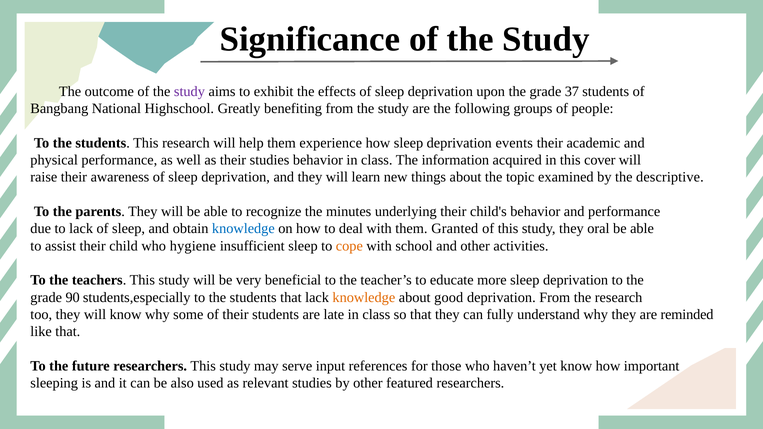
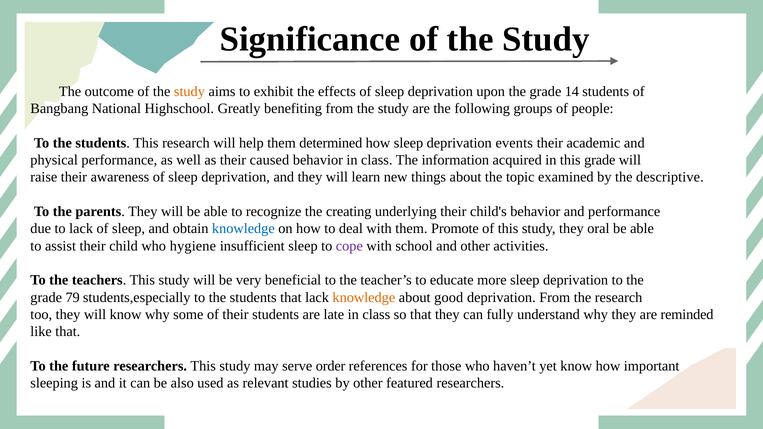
study at (189, 91) colour: purple -> orange
37: 37 -> 14
experience: experience -> determined
their studies: studies -> caused
this cover: cover -> grade
minutes: minutes -> creating
Granted: Granted -> Promote
cope colour: orange -> purple
90: 90 -> 79
input: input -> order
